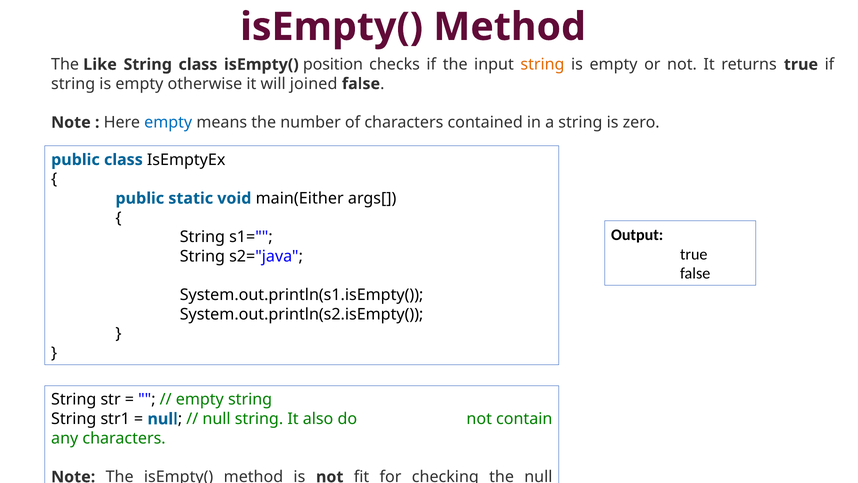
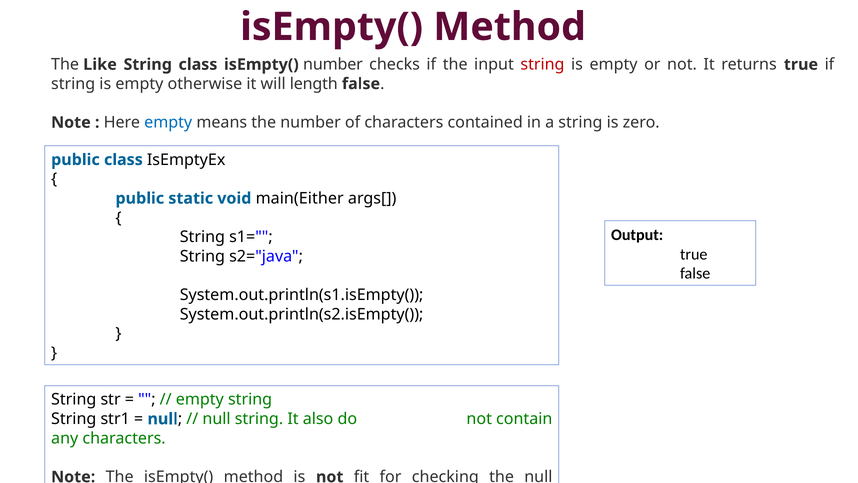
isEmpty( position: position -> number
string at (542, 64) colour: orange -> red
joined: joined -> length
